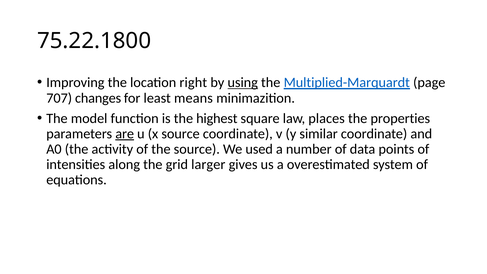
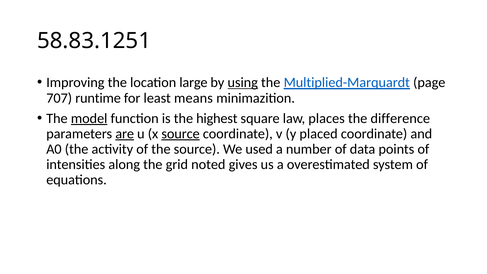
75.22.1800: 75.22.1800 -> 58.83.1251
right: right -> large
changes: changes -> runtime
model underline: none -> present
properties: properties -> difference
source at (181, 134) underline: none -> present
similar: similar -> placed
larger: larger -> noted
